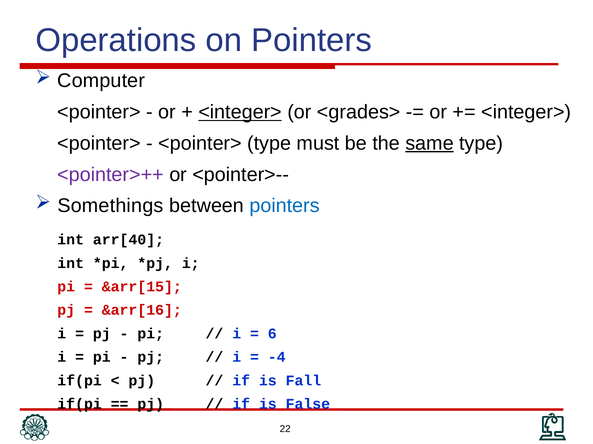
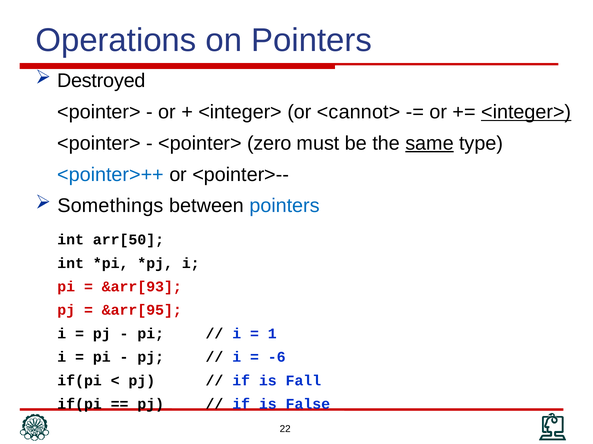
Computer: Computer -> Destroyed
<integer> at (240, 112) underline: present -> none
<grades>: <grades> -> <cannot>
<integer> at (526, 112) underline: none -> present
<pointer> type: type -> zero
<pointer>++ colour: purple -> blue
arr[40: arr[40 -> arr[50
&arr[15: &arr[15 -> &arr[93
&arr[16: &arr[16 -> &arr[95
6: 6 -> 1
-4: -4 -> -6
